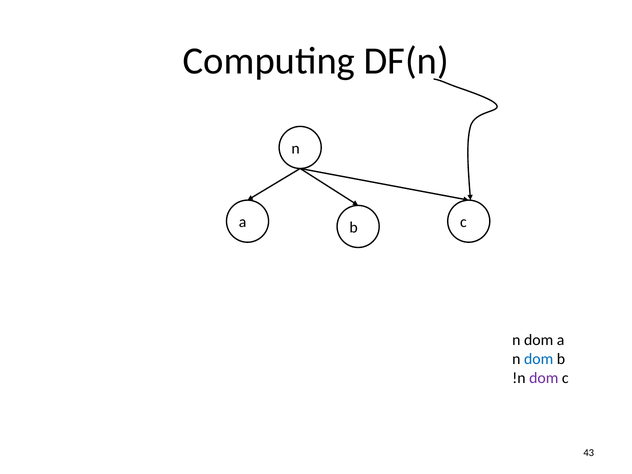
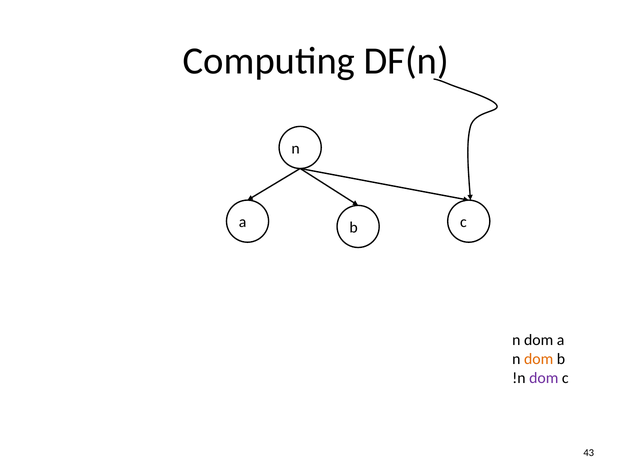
dom at (539, 359) colour: blue -> orange
